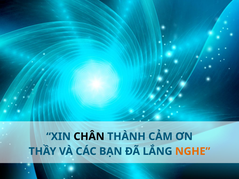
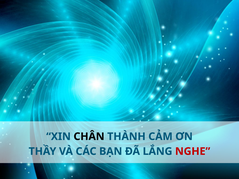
NGHE colour: orange -> red
